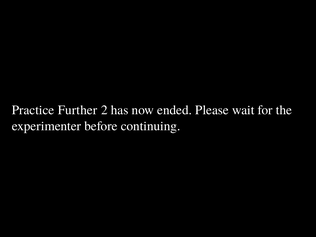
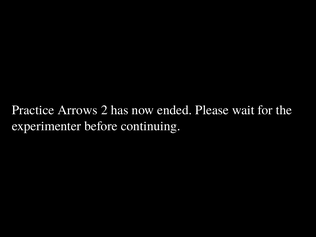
Further: Further -> Arrows
